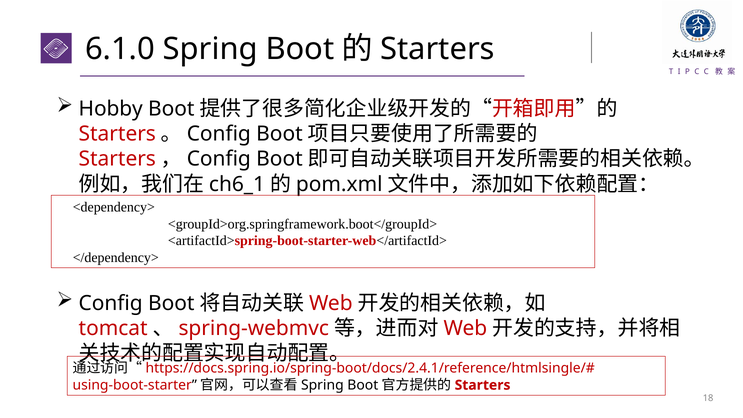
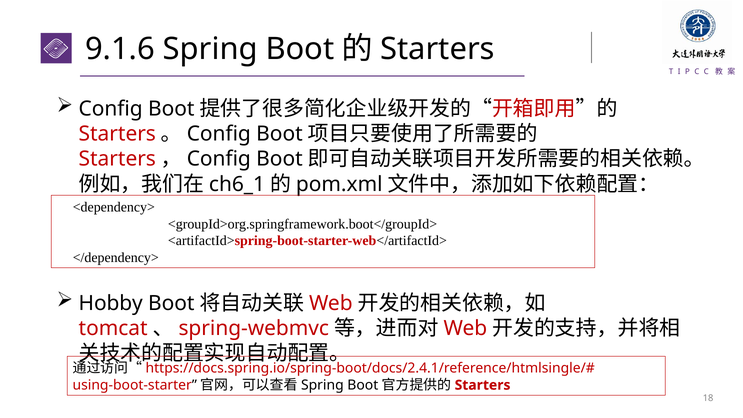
6.1.0: 6.1.0 -> 9.1.6
Hobby at (111, 109): Hobby -> Config
Config at (111, 303): Config -> Hobby
